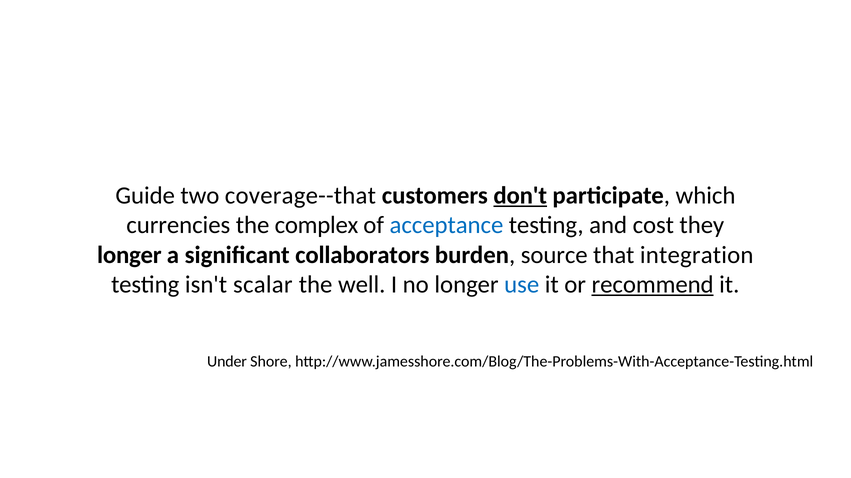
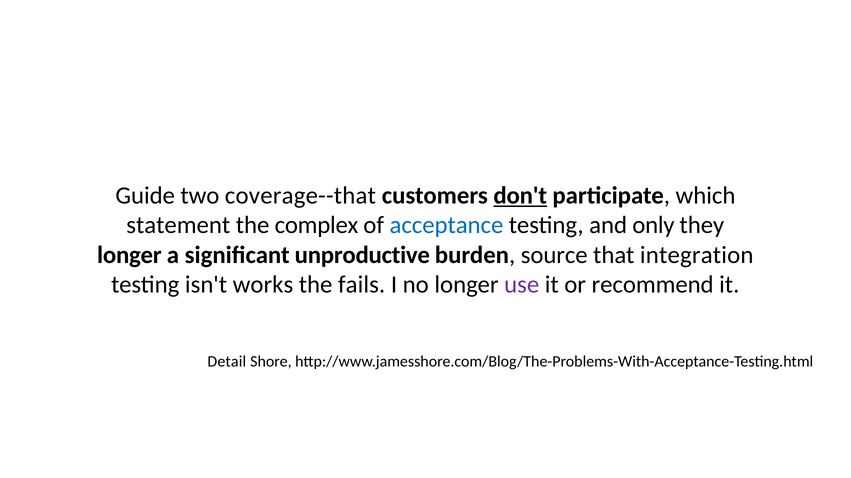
currencies: currencies -> statement
cost: cost -> only
collaborators: collaborators -> unproductive
scalar: scalar -> works
well: well -> fails
use colour: blue -> purple
recommend underline: present -> none
Under: Under -> Detail
